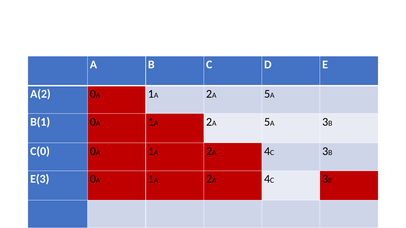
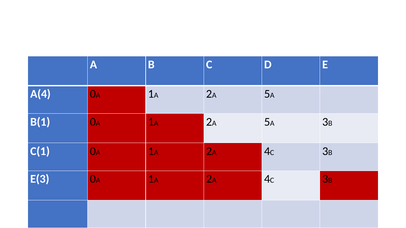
A(2: A(2 -> A(4
C(0: C(0 -> C(1
